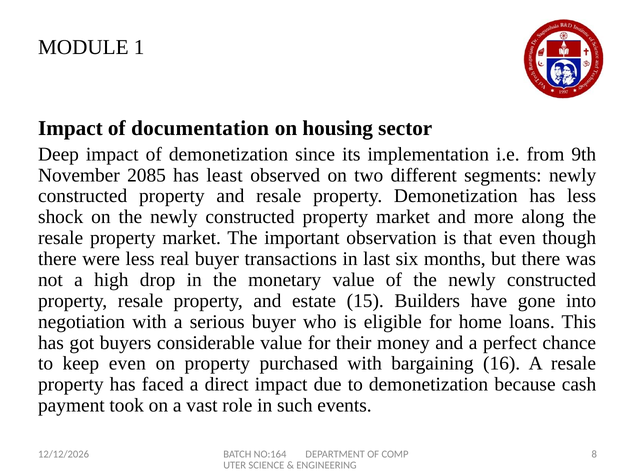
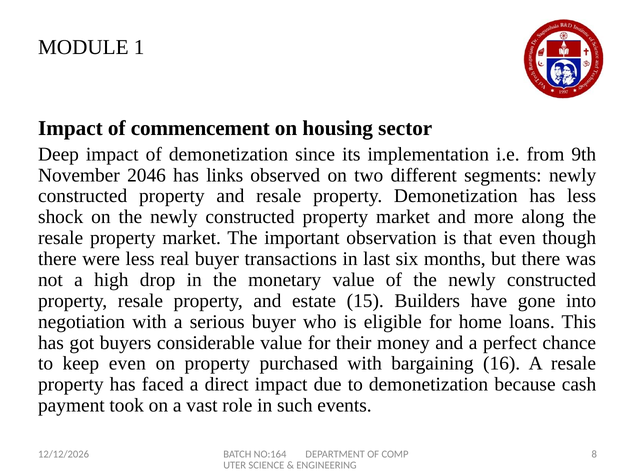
documentation: documentation -> commencement
2085: 2085 -> 2046
least: least -> links
